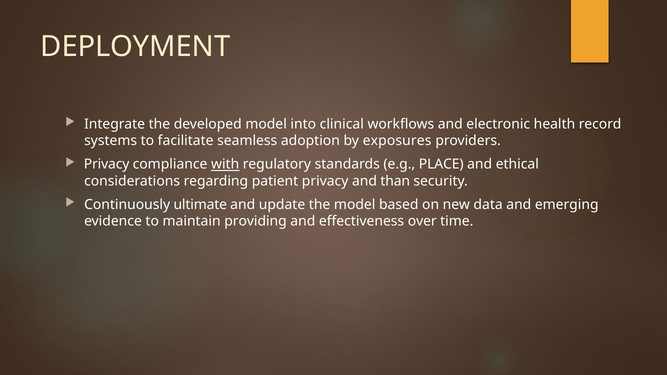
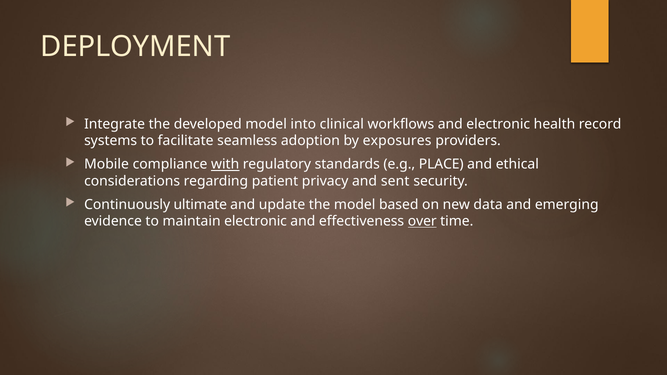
Privacy at (107, 164): Privacy -> Mobile
than: than -> sent
maintain providing: providing -> electronic
over underline: none -> present
